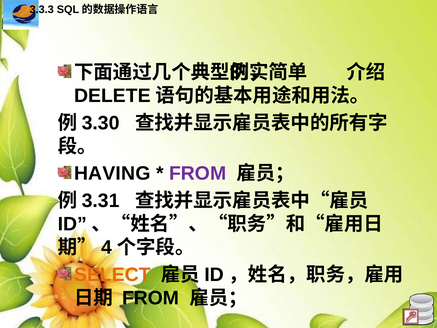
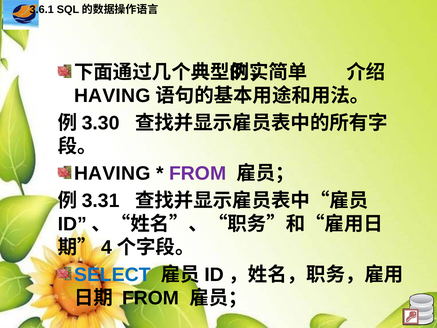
3.3.3: 3.3.3 -> 3.6.1
DELETE at (112, 96): DELETE -> HAVING
SELECT colour: orange -> blue
